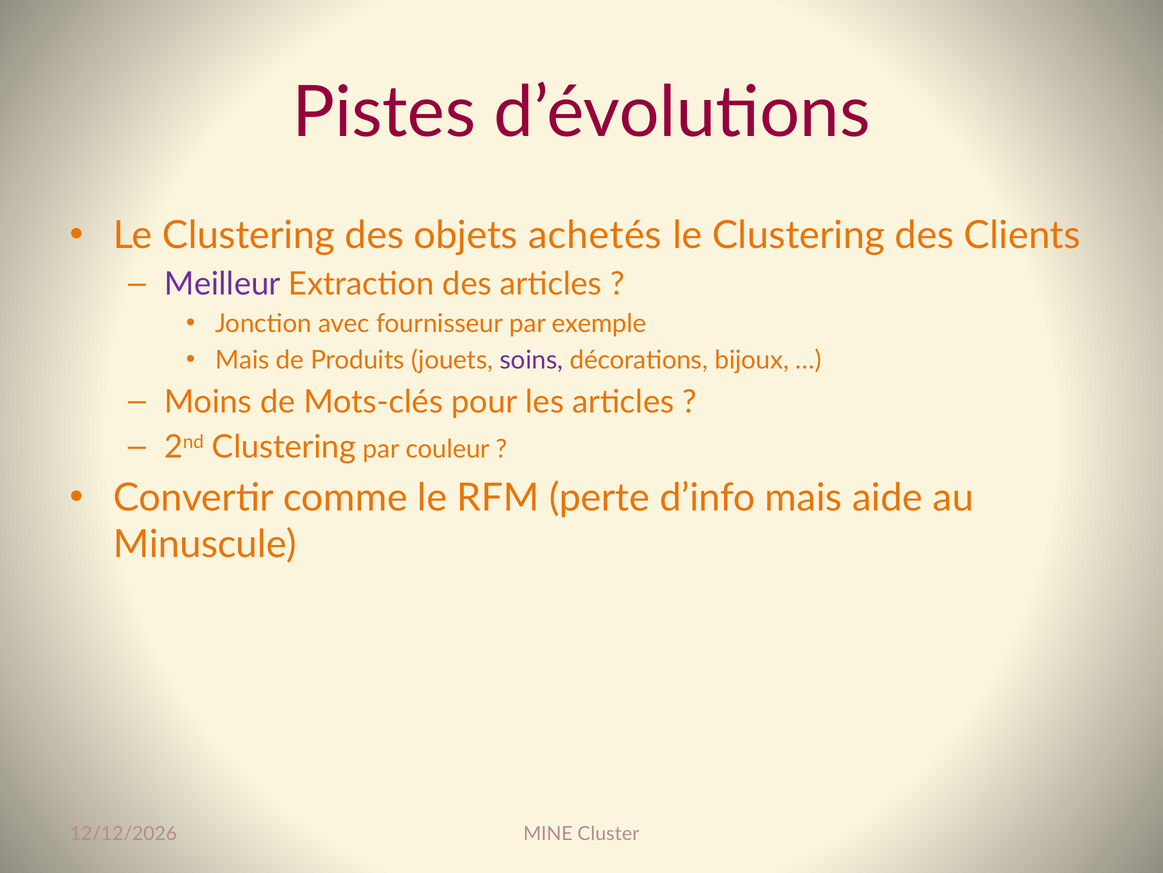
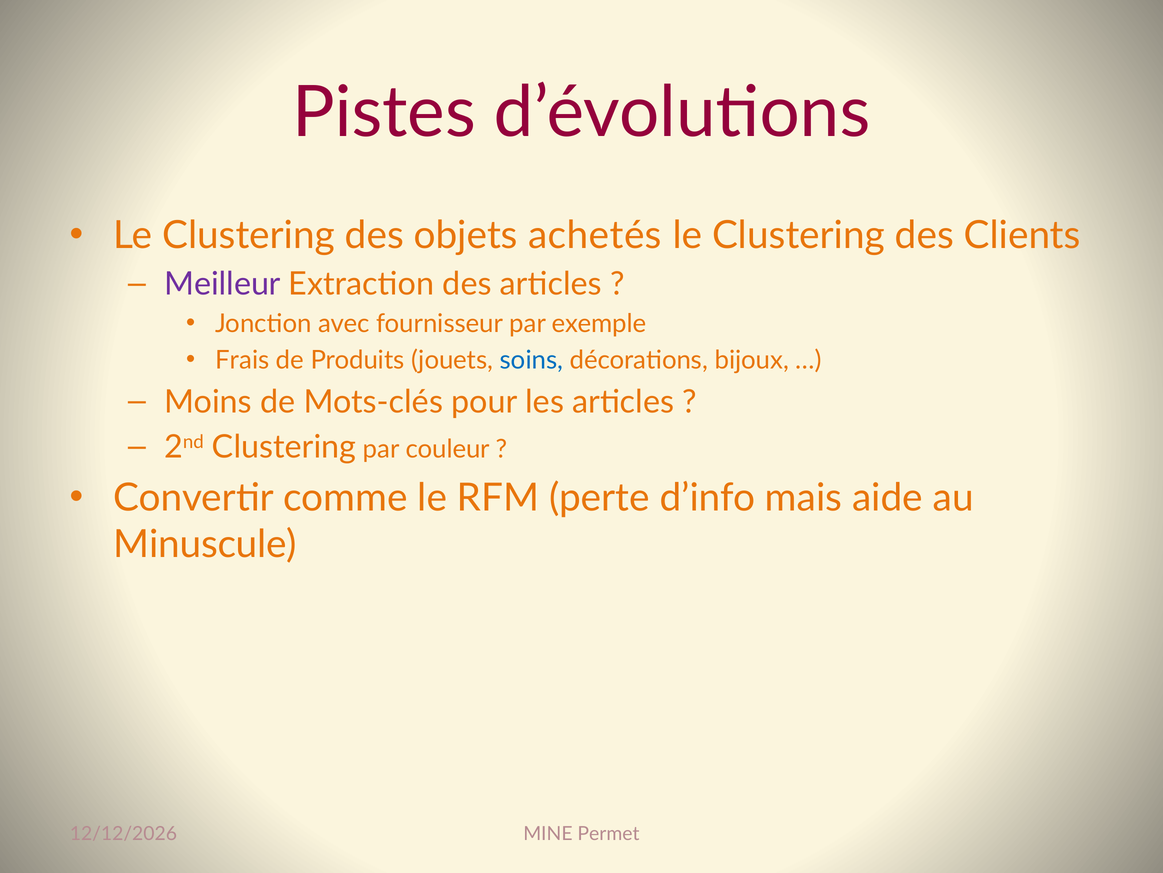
Mais at (242, 360): Mais -> Frais
soins colour: purple -> blue
Cluster: Cluster -> Permet
